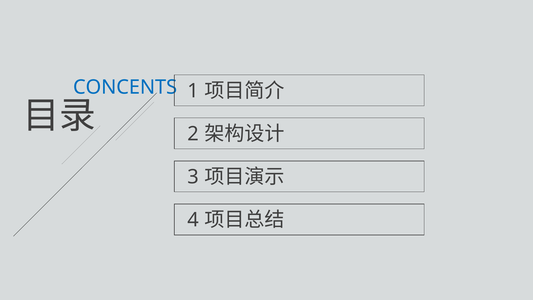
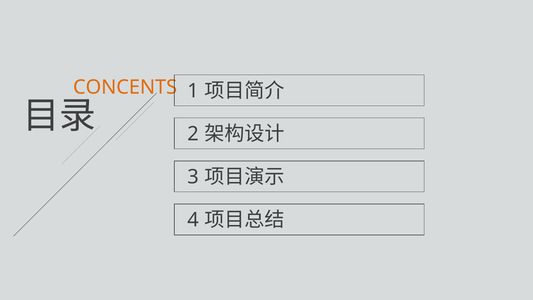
CONCENTS colour: blue -> orange
